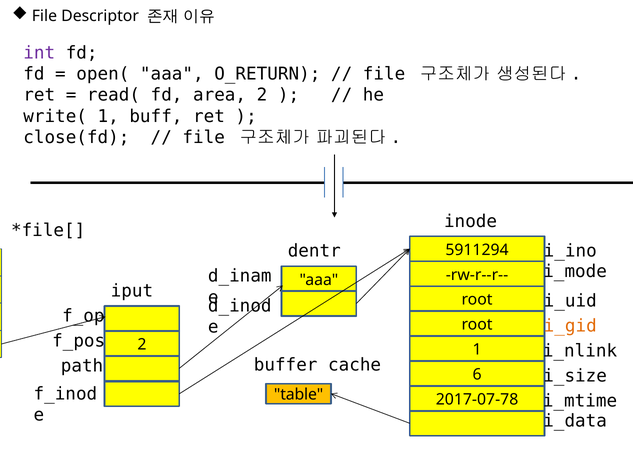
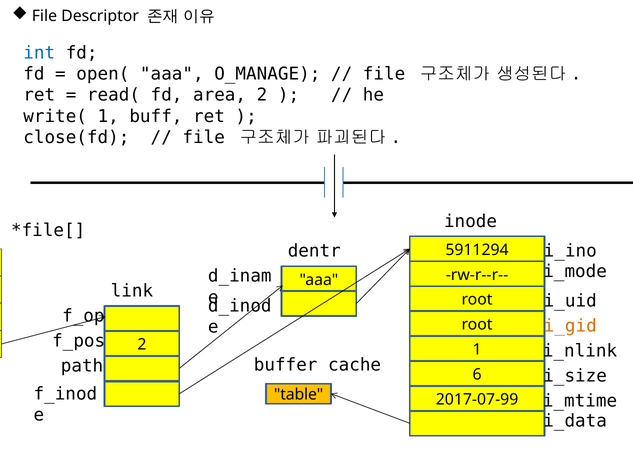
int colour: purple -> blue
O_RETURN: O_RETURN -> O_MANAGE
iput: iput -> link
2017-07-78: 2017-07-78 -> 2017-07-99
